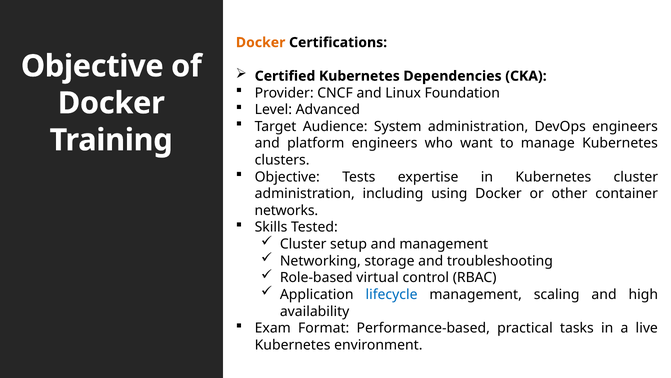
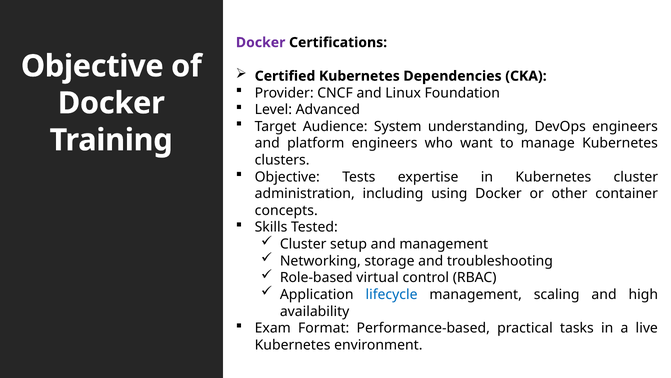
Docker at (261, 42) colour: orange -> purple
System administration: administration -> understanding
networks: networks -> concepts
